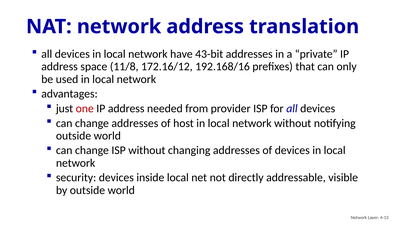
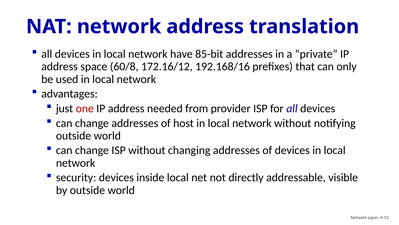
43-bit: 43-bit -> 85-bit
11/8: 11/8 -> 60/8
